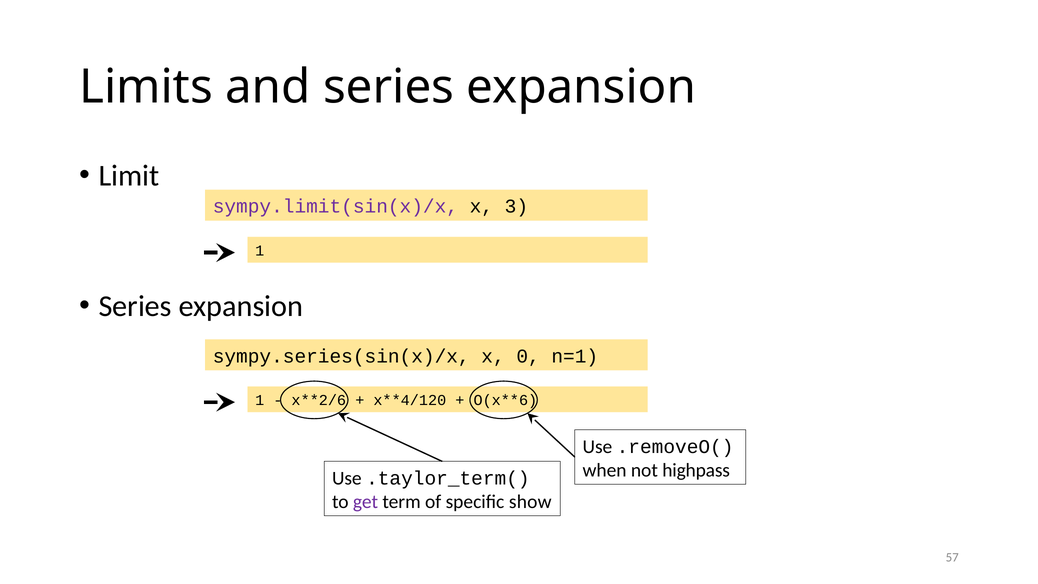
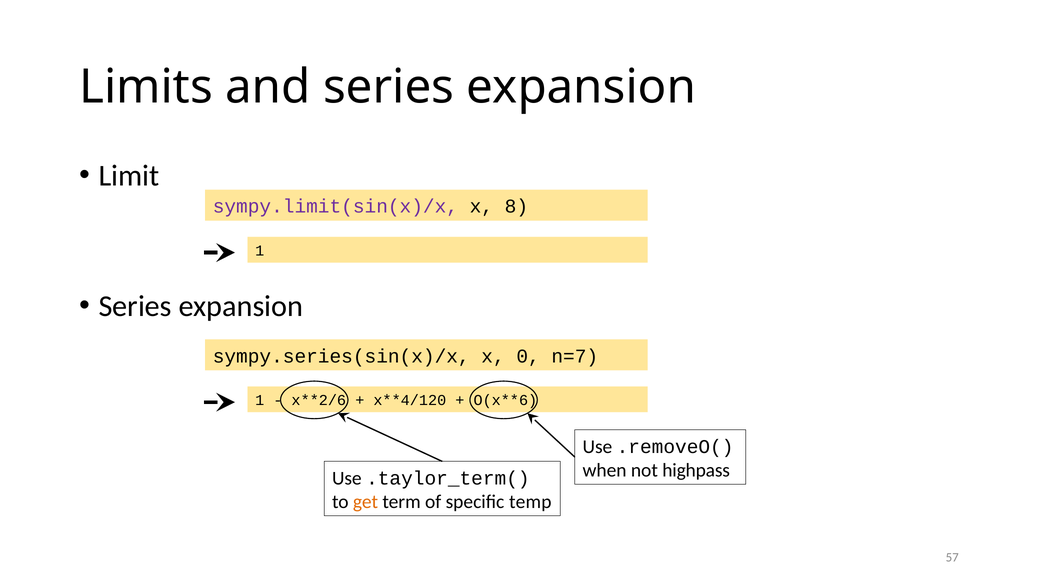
3: 3 -> 8
n=1: n=1 -> n=7
get colour: purple -> orange
show: show -> temp
